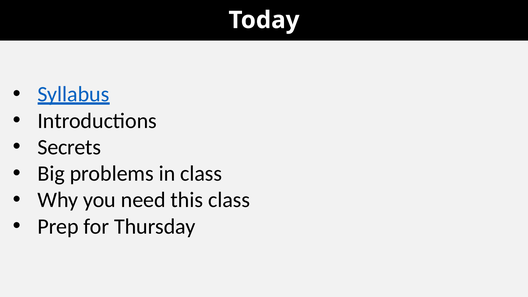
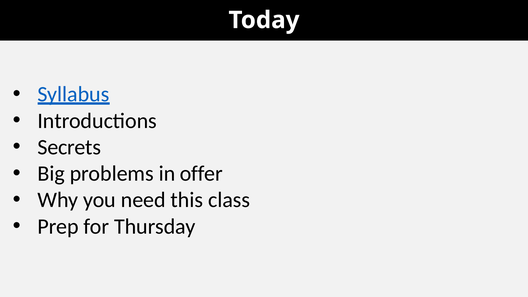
in class: class -> offer
